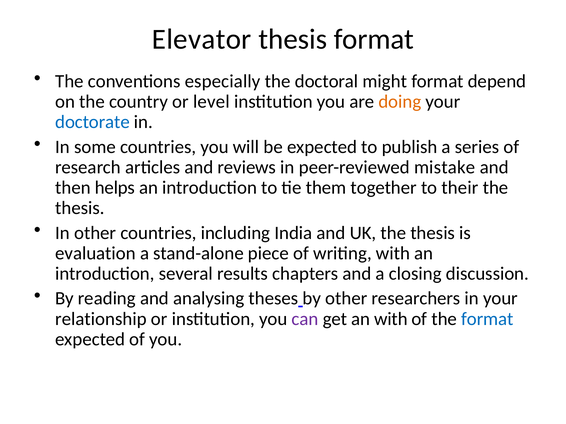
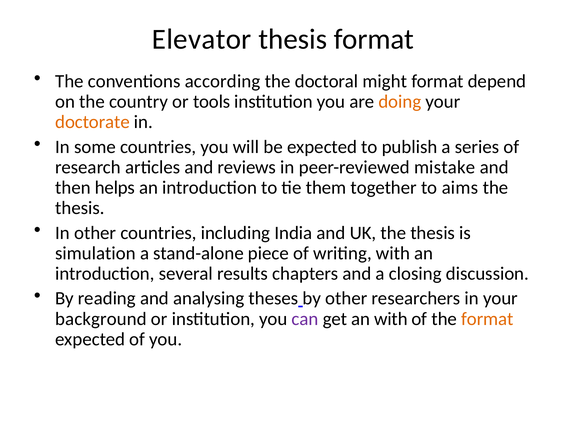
especially: especially -> according
level: level -> tools
doctorate colour: blue -> orange
their: their -> aims
evaluation: evaluation -> simulation
relationship: relationship -> background
format at (487, 319) colour: blue -> orange
